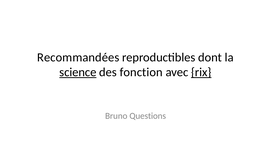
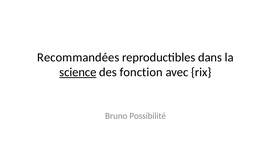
dont: dont -> dans
rix underline: present -> none
Questions: Questions -> Possibilité
